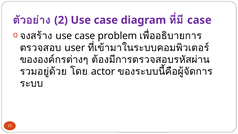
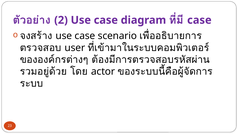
problem: problem -> scenario
